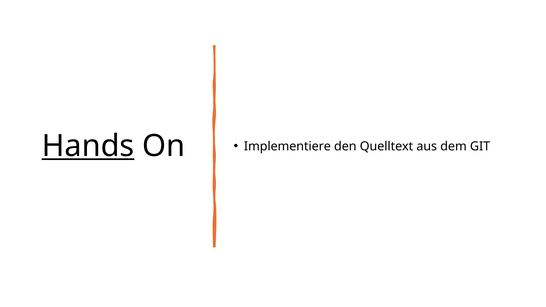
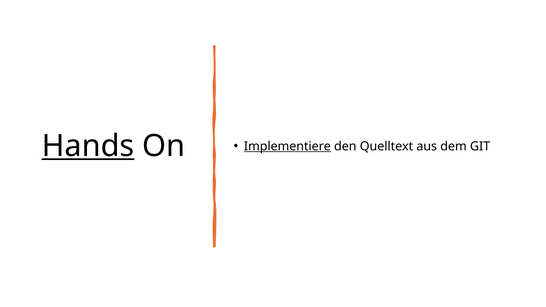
Implementiere underline: none -> present
